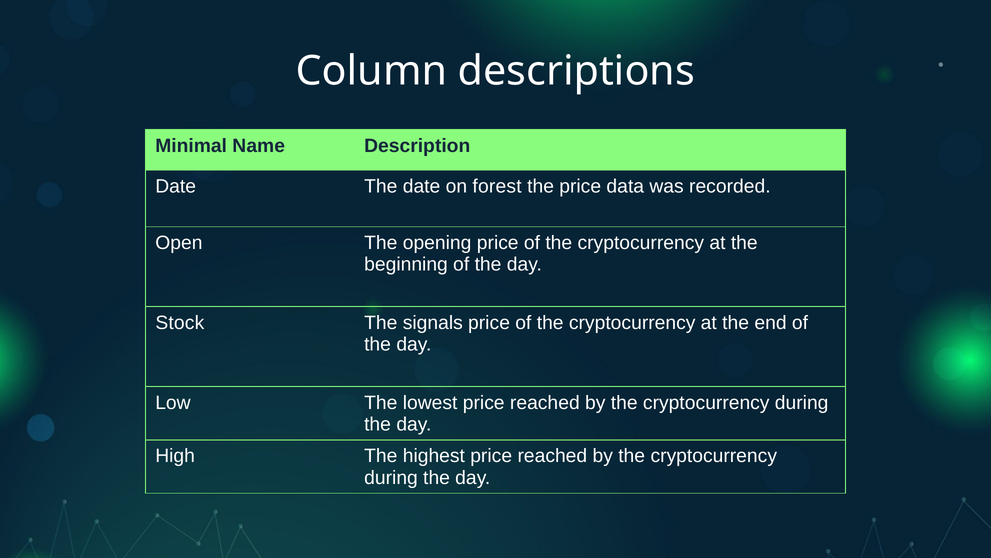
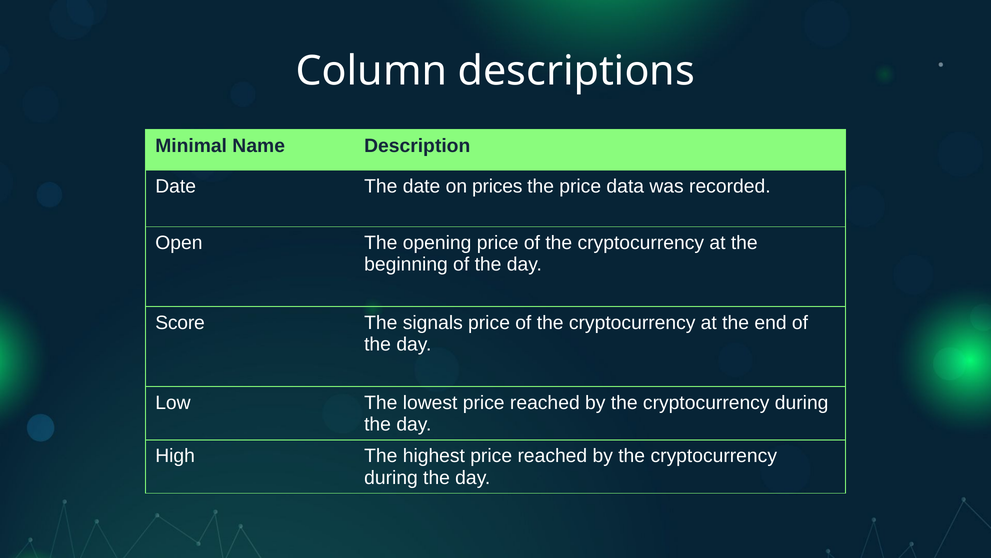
forest: forest -> prices
Stock: Stock -> Score
